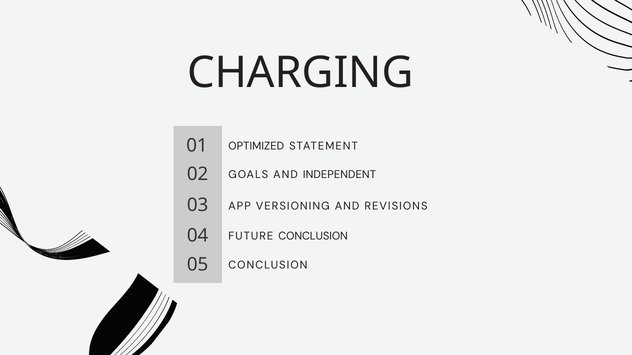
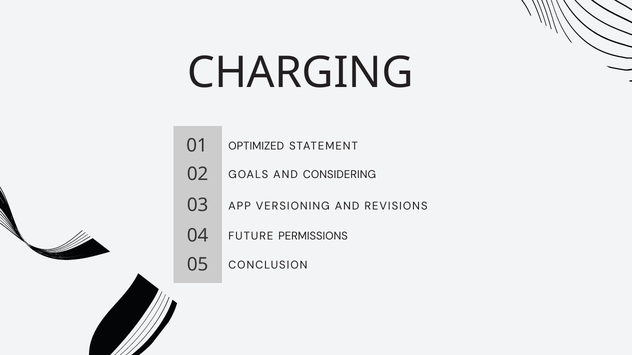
INDEPENDENT: INDEPENDENT -> CONSIDERING
FUTURE CONCLUSION: CONCLUSION -> PERMISSIONS
